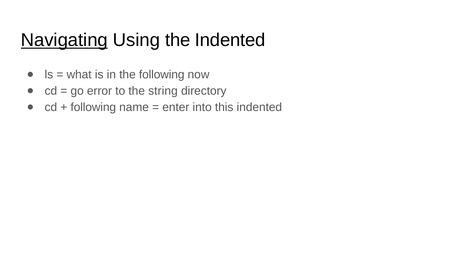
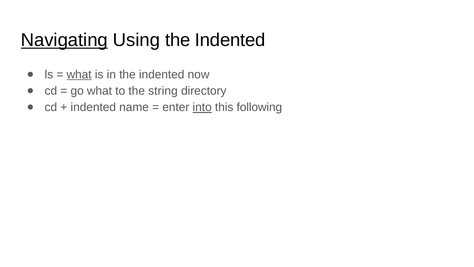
what at (79, 75) underline: none -> present
in the following: following -> indented
go error: error -> what
following at (93, 107): following -> indented
into underline: none -> present
this indented: indented -> following
